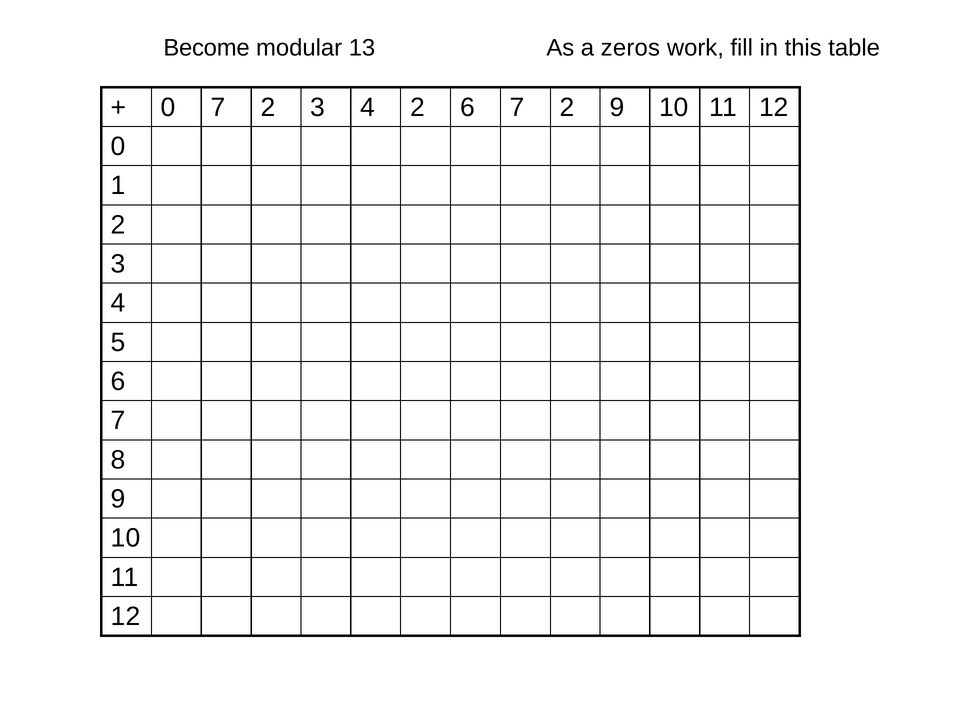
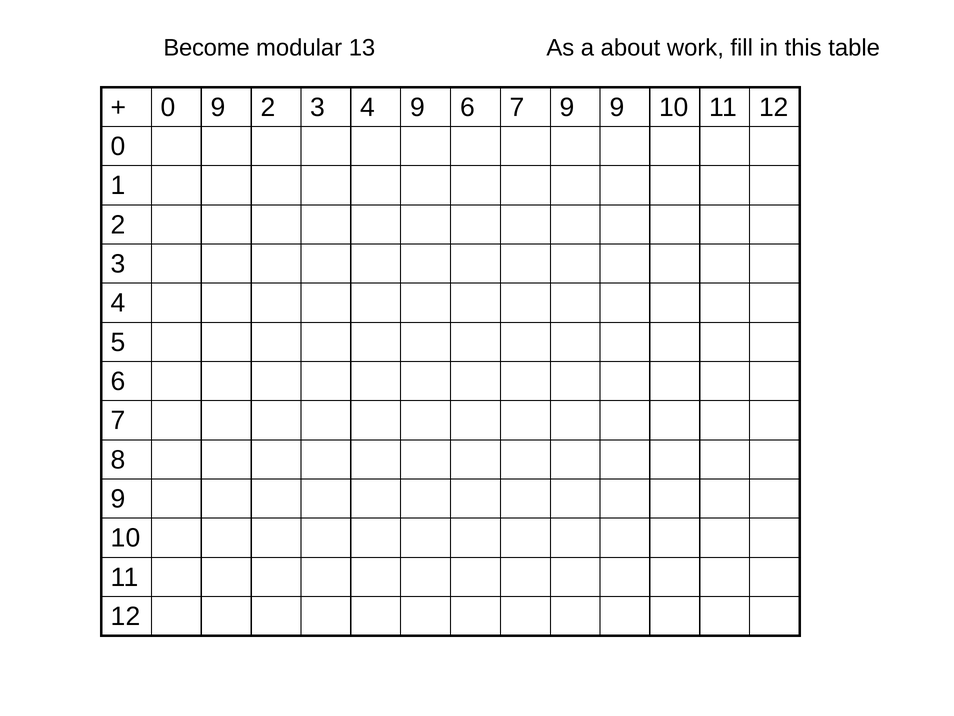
zeros: zeros -> about
0 7: 7 -> 9
4 2: 2 -> 9
6 7 2: 2 -> 9
